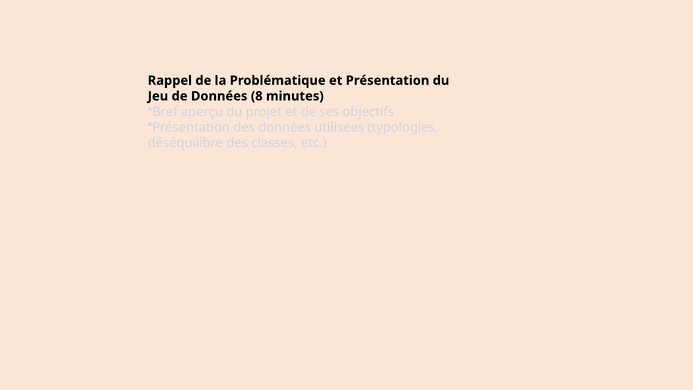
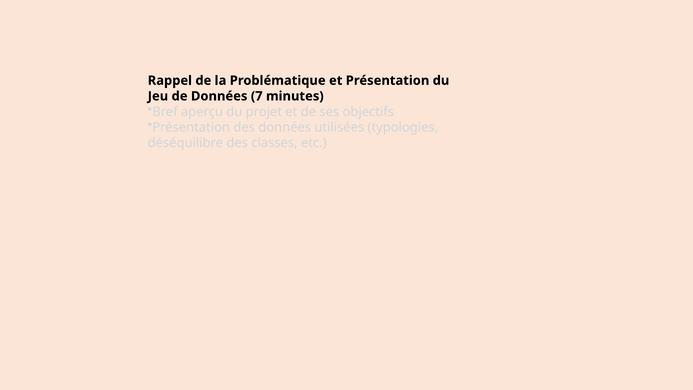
8: 8 -> 7
